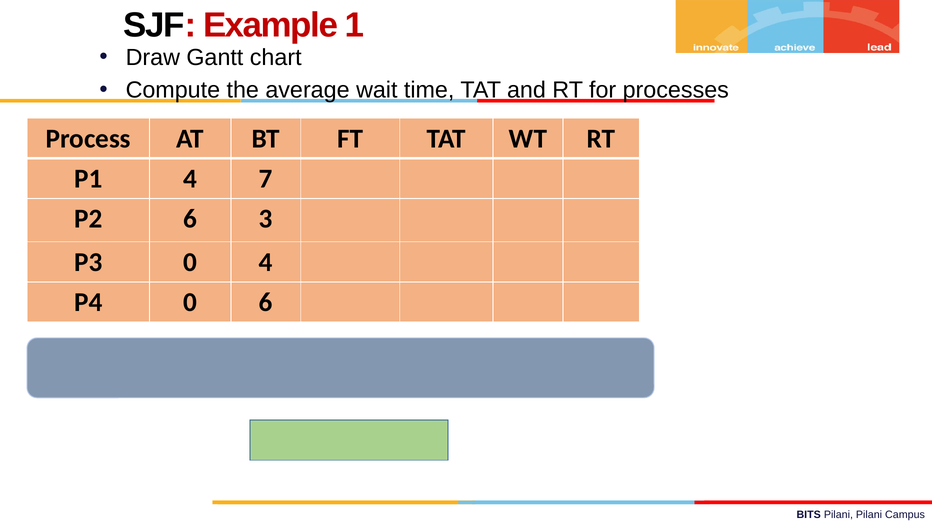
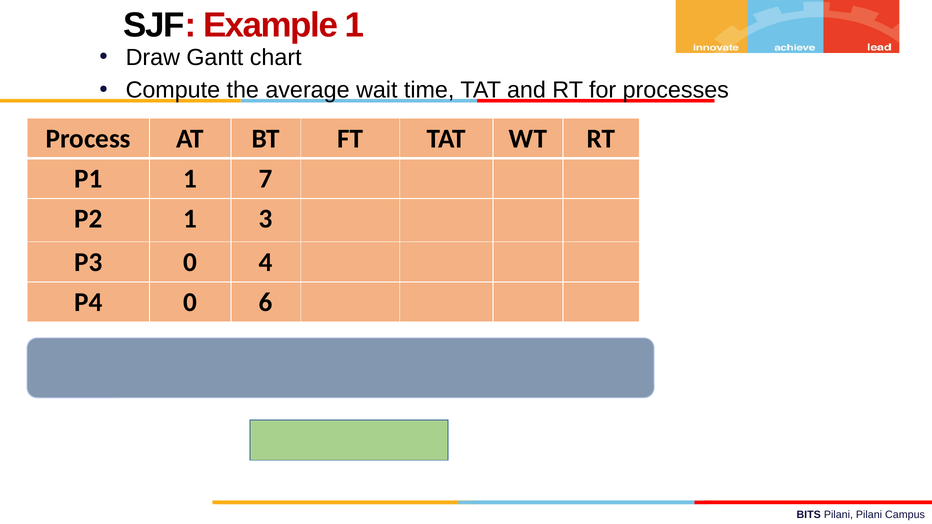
P1 4: 4 -> 1
P2 6: 6 -> 1
